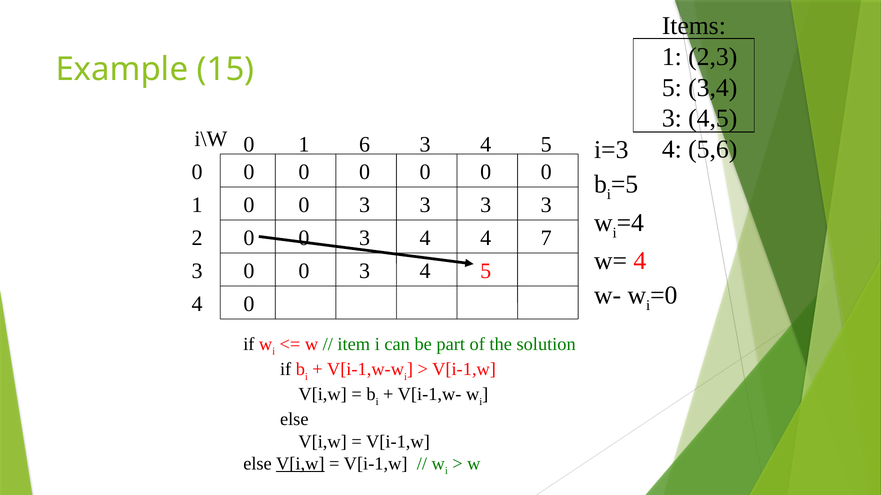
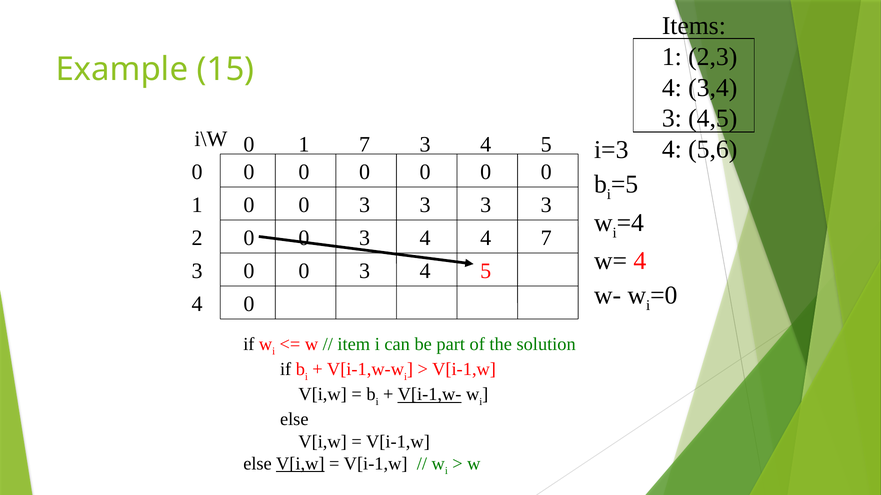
5 at (672, 88): 5 -> 4
1 6: 6 -> 7
V[i-1,w- underline: none -> present
